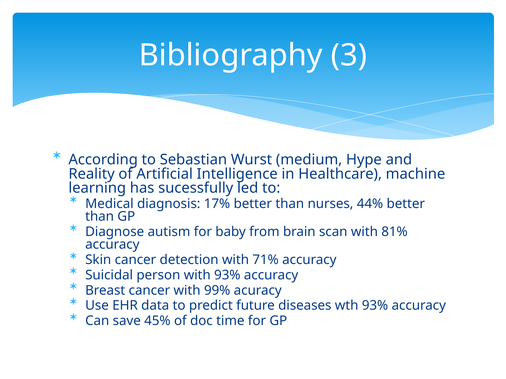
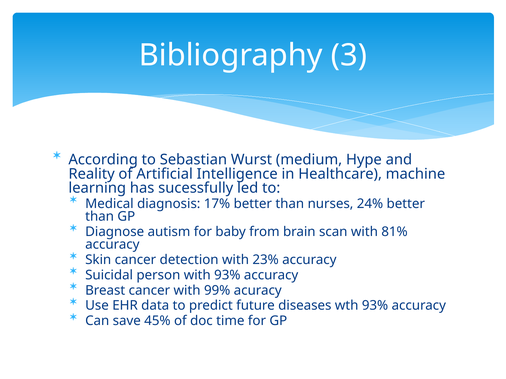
44%: 44% -> 24%
71%: 71% -> 23%
